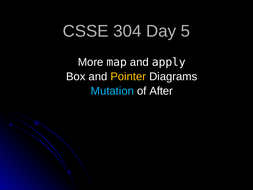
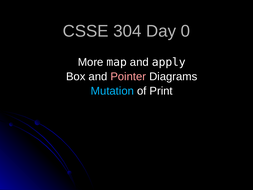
5: 5 -> 0
Pointer colour: yellow -> pink
After: After -> Print
